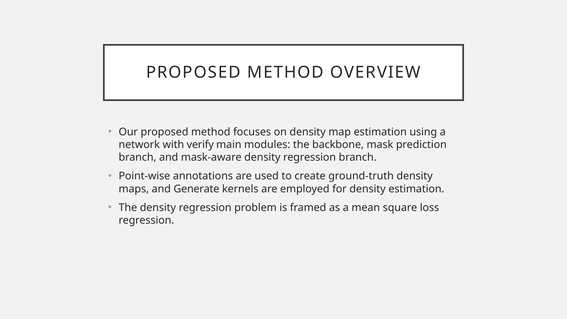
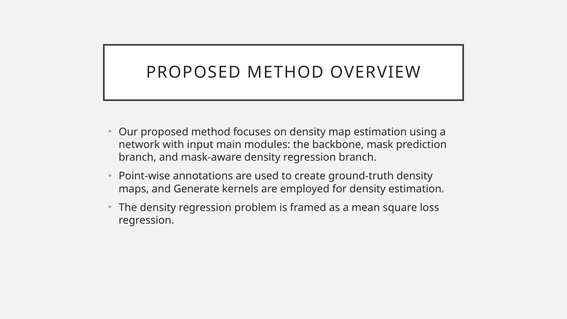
verify: verify -> input
